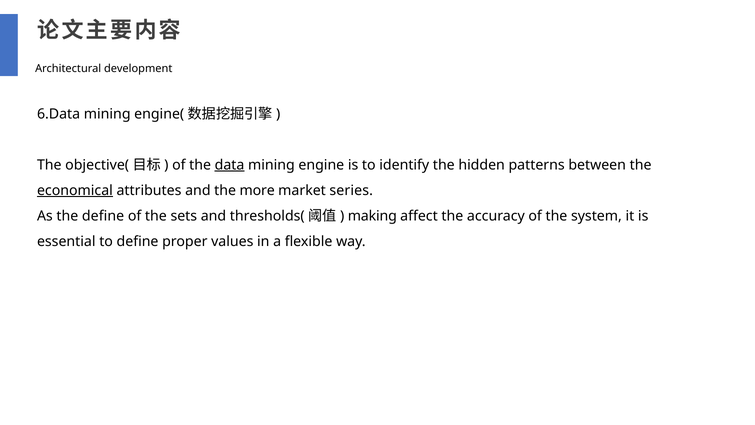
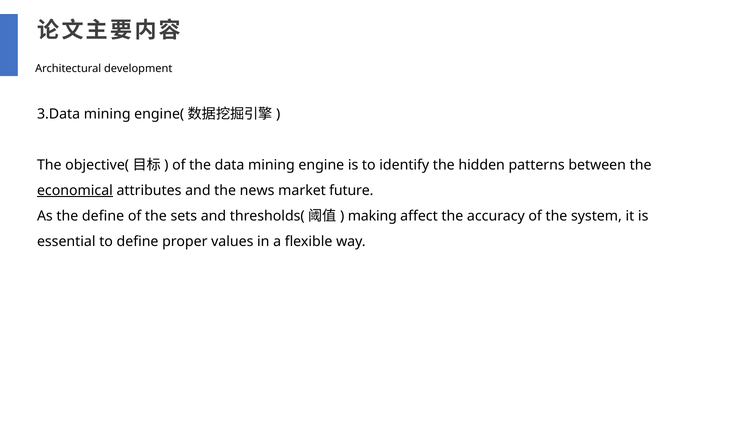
6.Data: 6.Data -> 3.Data
data underline: present -> none
more: more -> news
series: series -> future
